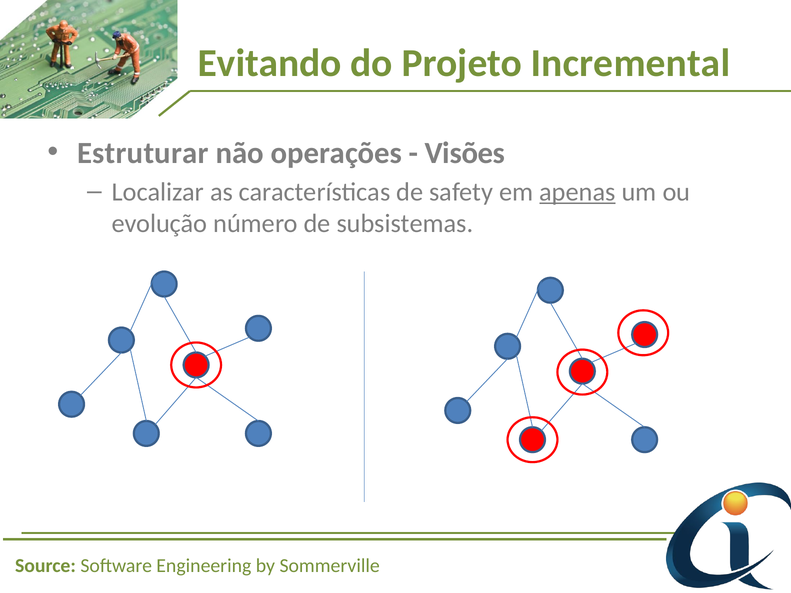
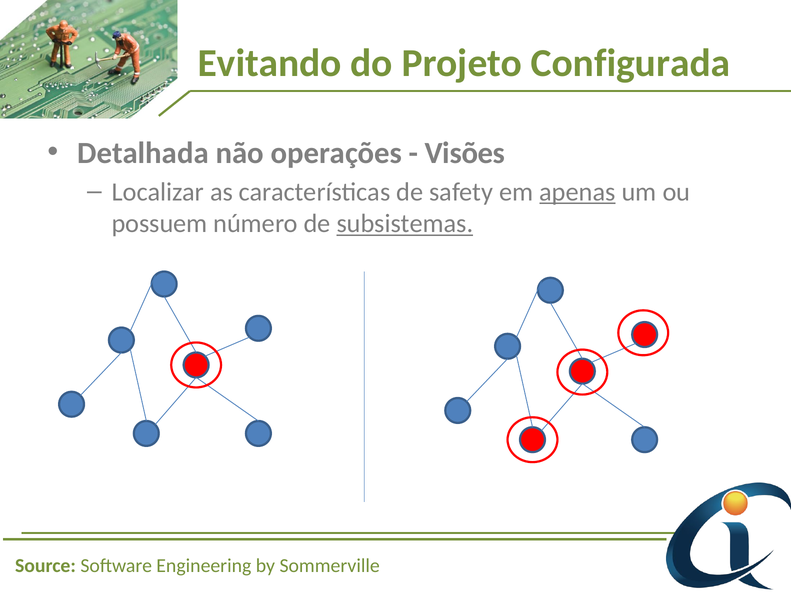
Incremental: Incremental -> Configurada
Estruturar: Estruturar -> Detalhada
evolução: evolução -> possuem
subsistemas underline: none -> present
